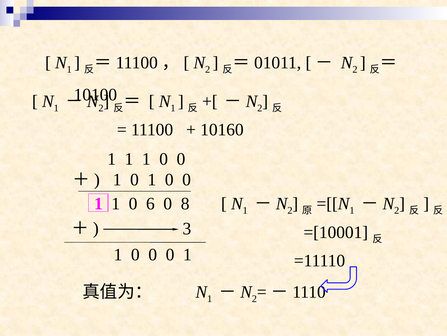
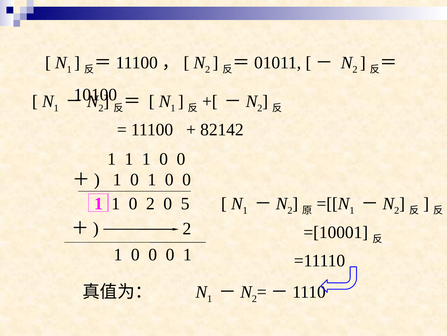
10160: 10160 -> 82142
0 6: 6 -> 2
8: 8 -> 5
3 at (187, 228): 3 -> 2
